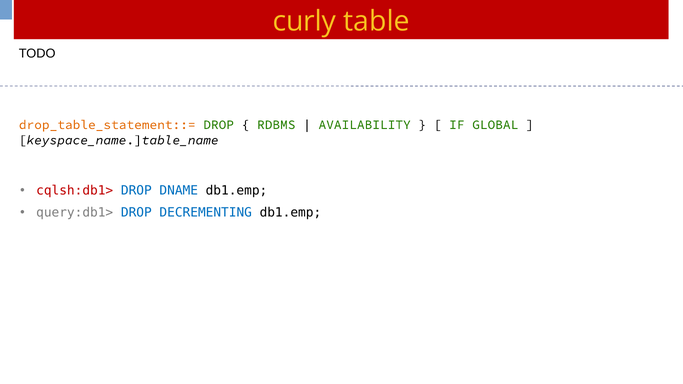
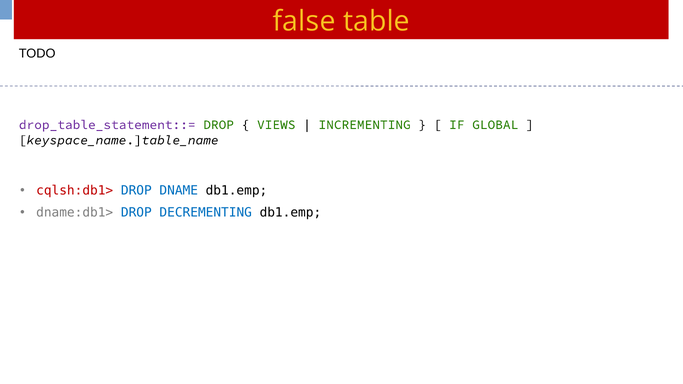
curly: curly -> false
drop_table_statement::= colour: orange -> purple
RDBMS: RDBMS -> VIEWS
AVAILABILITY: AVAILABILITY -> INCREMENTING
query:db1>: query:db1> -> dname:db1>
